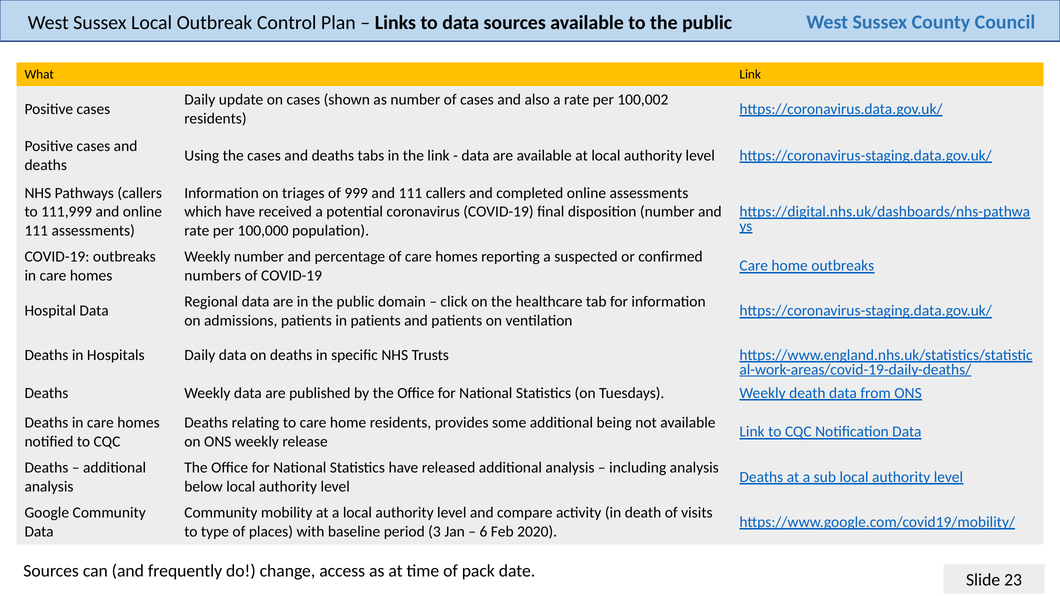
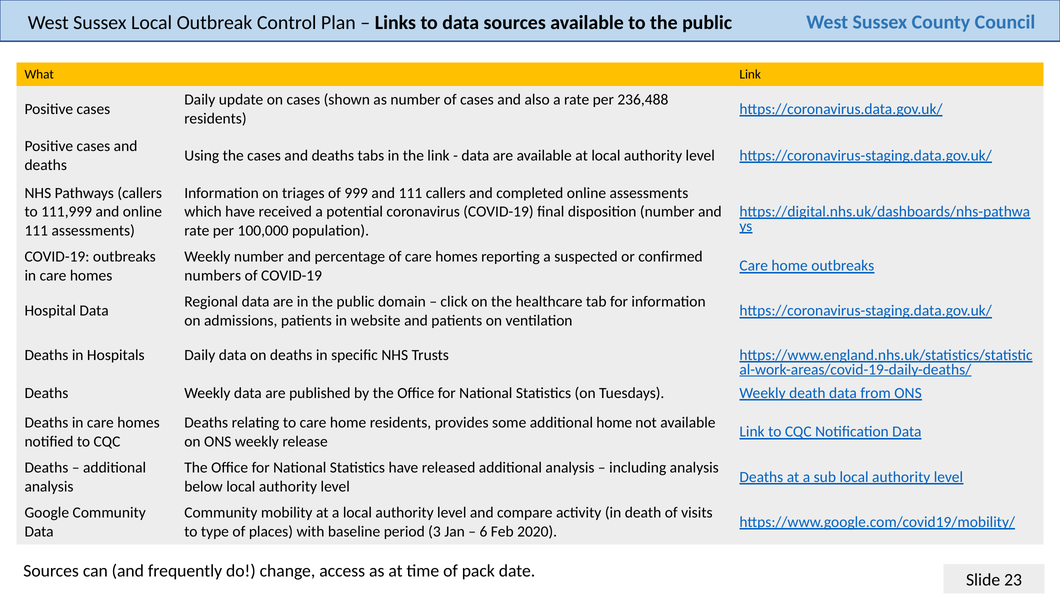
100,002: 100,002 -> 236,488
in patients: patients -> website
additional being: being -> home
